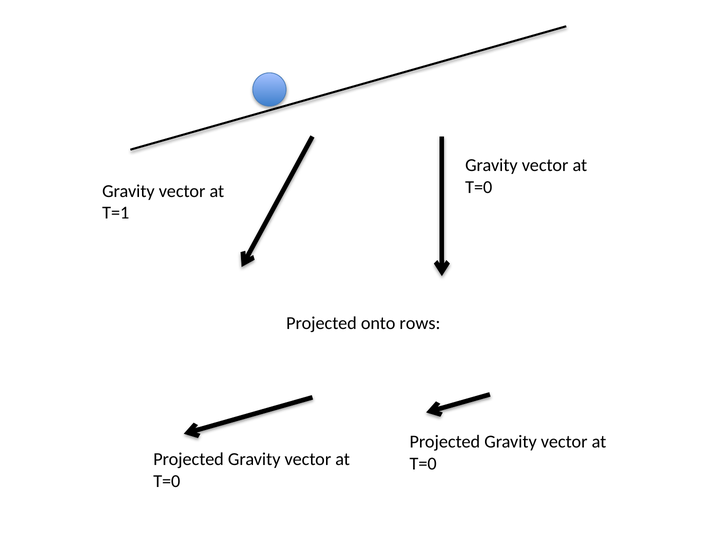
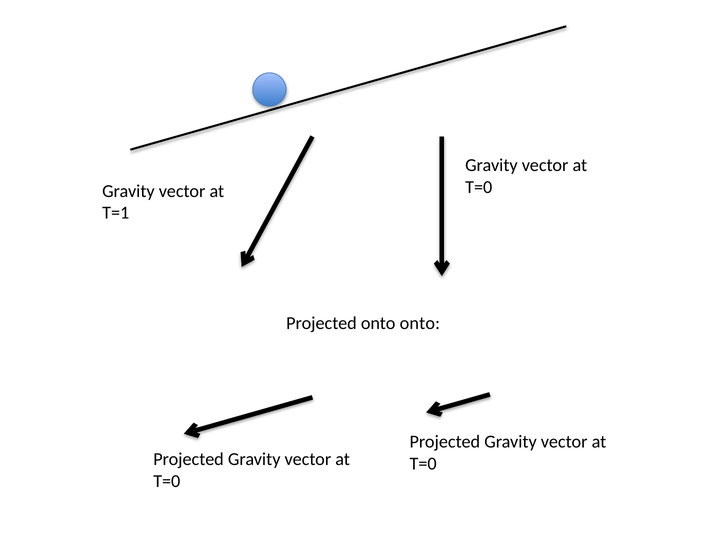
onto rows: rows -> onto
